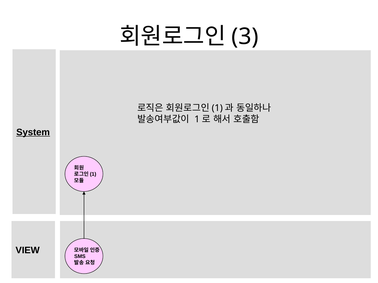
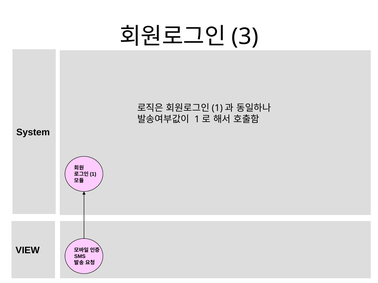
System underline: present -> none
